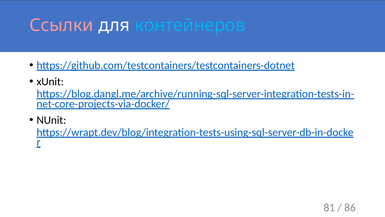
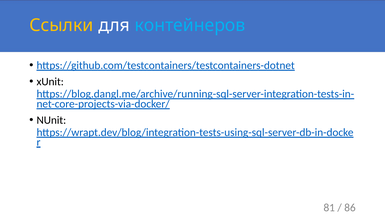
Ссылки colour: pink -> yellow
